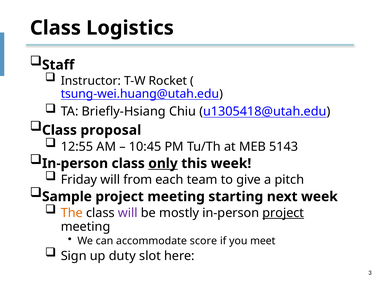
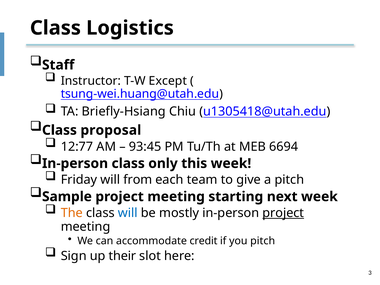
Rocket: Rocket -> Except
12:55: 12:55 -> 12:77
10:45: 10:45 -> 93:45
5143: 5143 -> 6694
only underline: present -> none
will at (128, 213) colour: purple -> blue
score: score -> credit
you meet: meet -> pitch
duty: duty -> their
